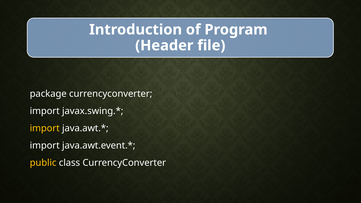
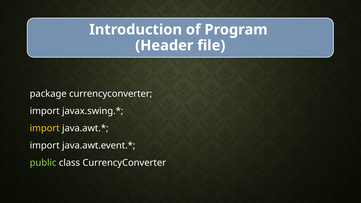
public colour: yellow -> light green
